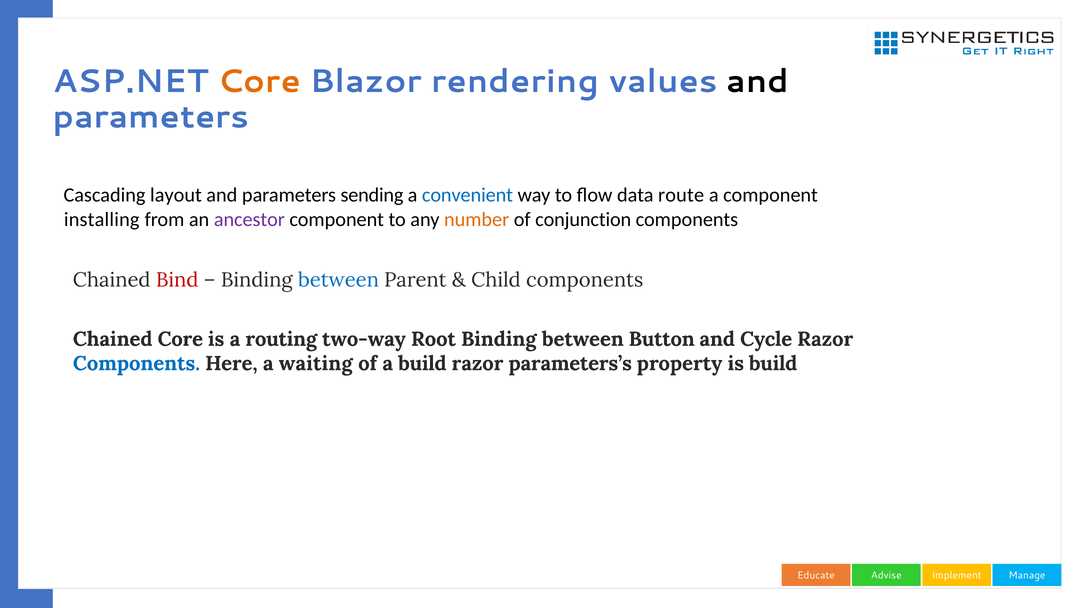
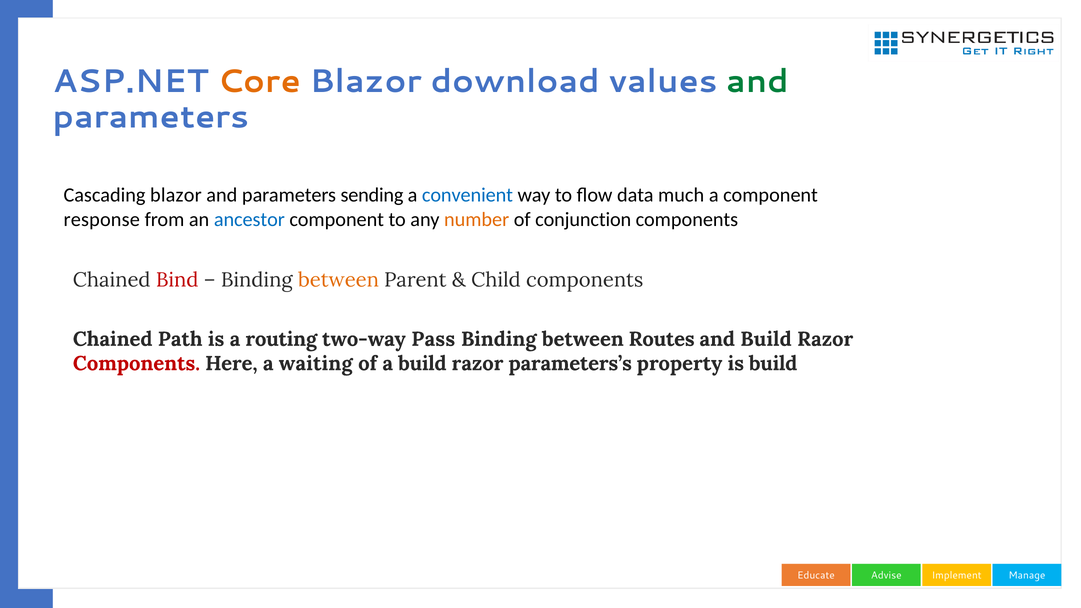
rendering: rendering -> download
and at (758, 82) colour: black -> green
Cascading layout: layout -> blazor
route: route -> much
installing: installing -> response
ancestor colour: purple -> blue
between at (339, 280) colour: blue -> orange
Chained Core: Core -> Path
Root: Root -> Pass
Button: Button -> Routes
and Cycle: Cycle -> Build
Components at (136, 364) colour: blue -> red
